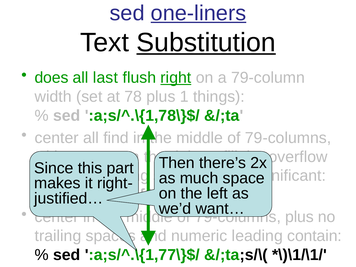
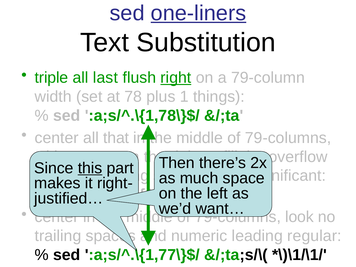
Substitution underline: present -> none
does: does -> triple
find: find -> that
this underline: none -> present
plus at (299, 217): plus -> look
contain: contain -> regular
